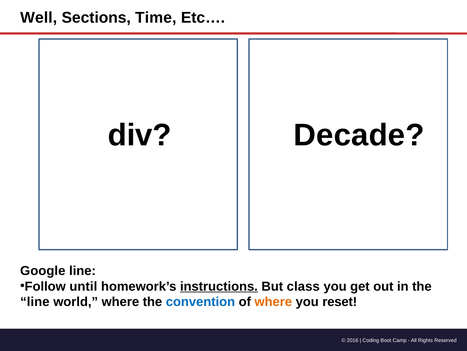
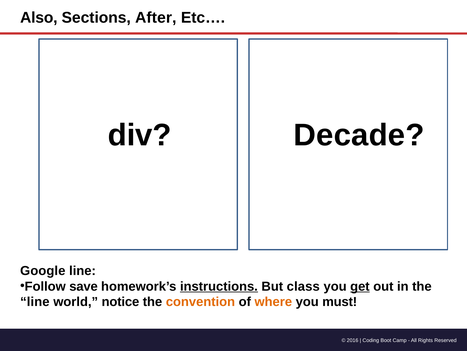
Well: Well -> Also
Time: Time -> After
until: until -> save
get underline: none -> present
world where: where -> notice
convention colour: blue -> orange
reset: reset -> must
